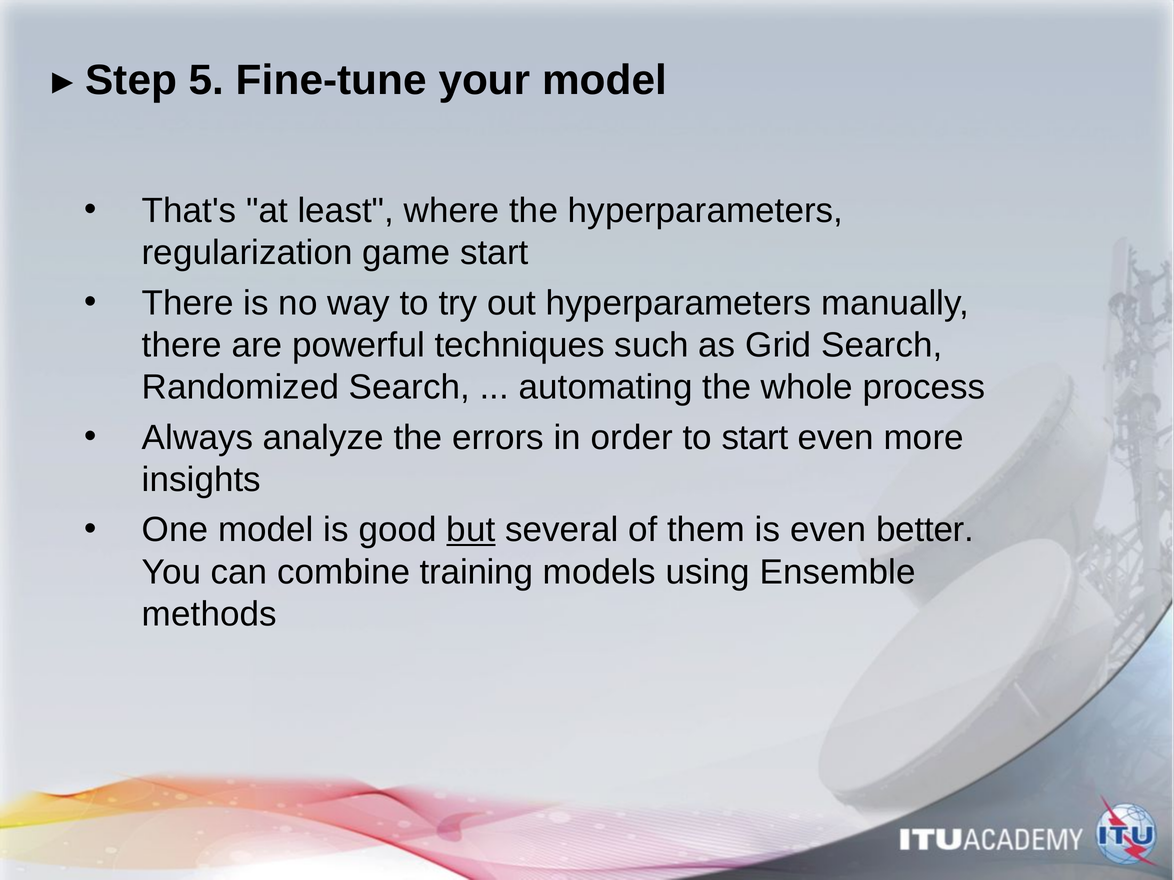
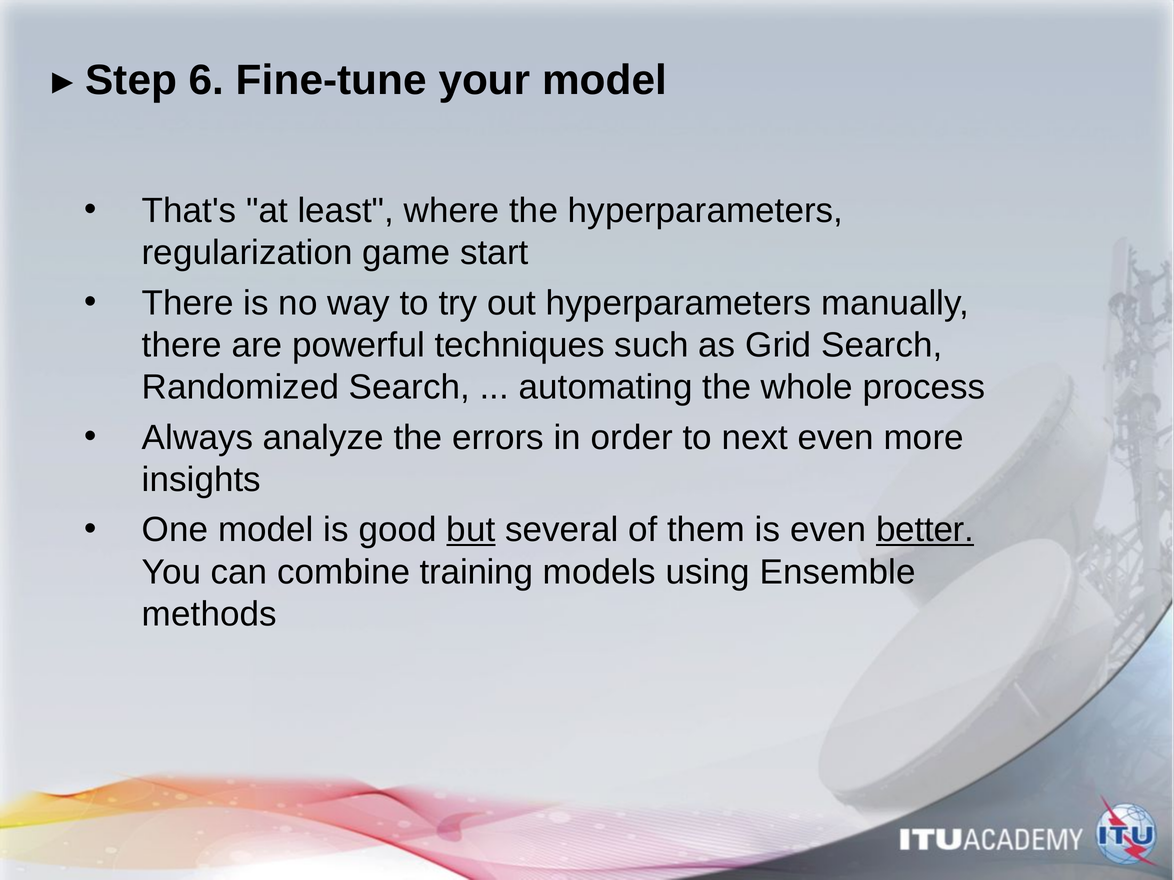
5: 5 -> 6
to start: start -> next
better underline: none -> present
